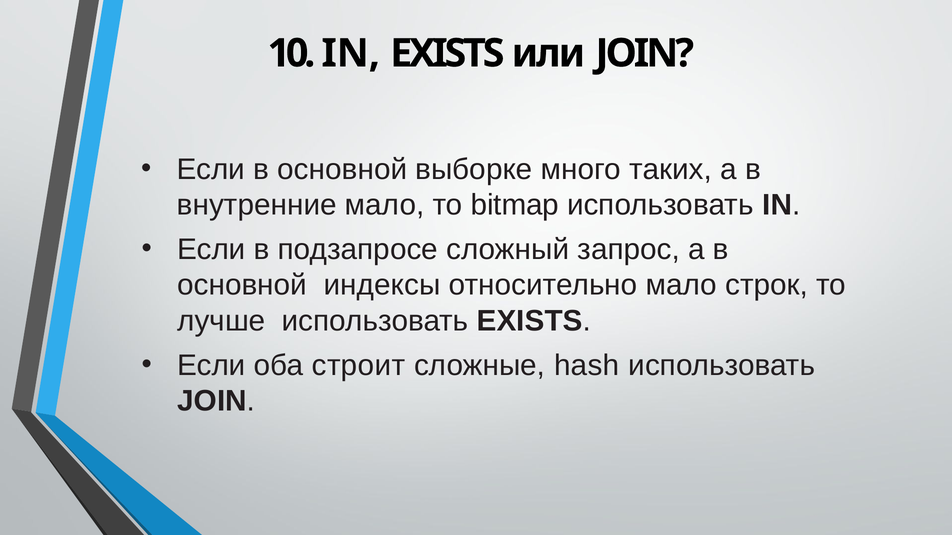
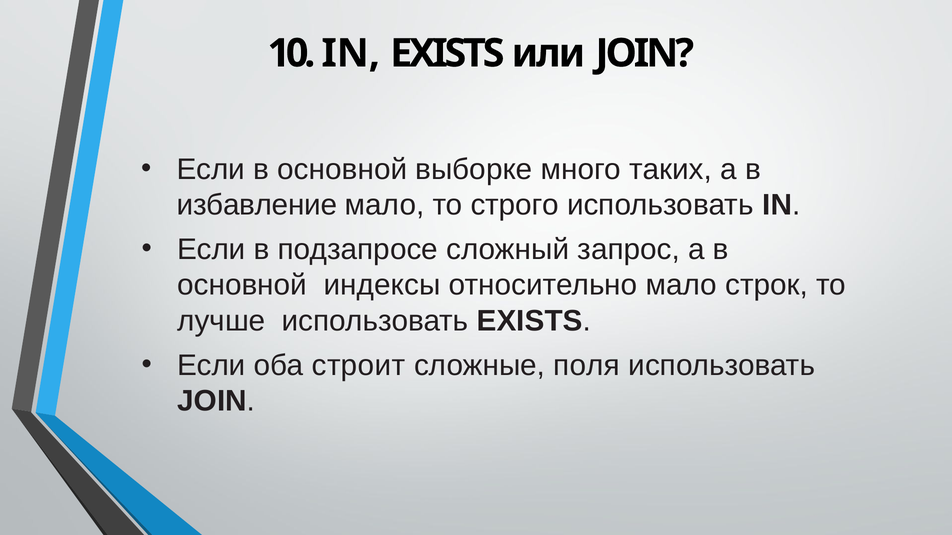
внутренние: внутренние -> избавление
bitmap: bitmap -> строго
hash: hash -> поля
